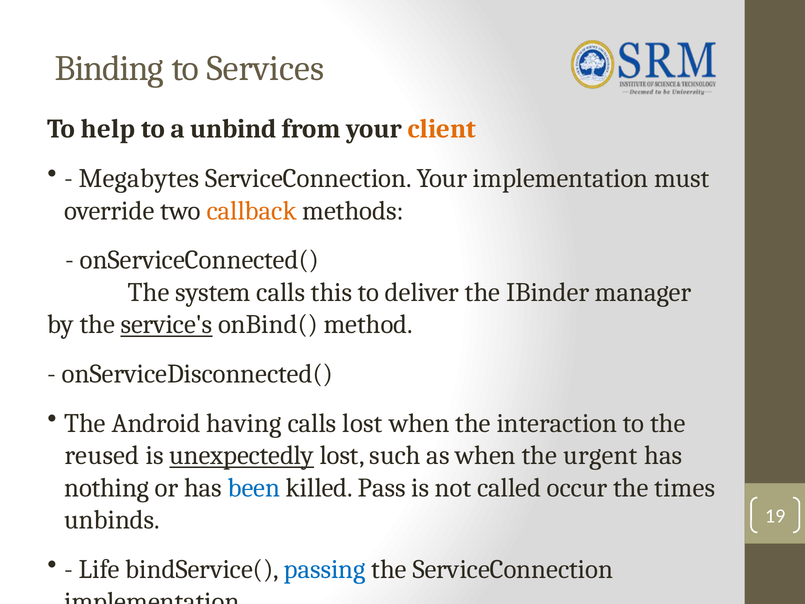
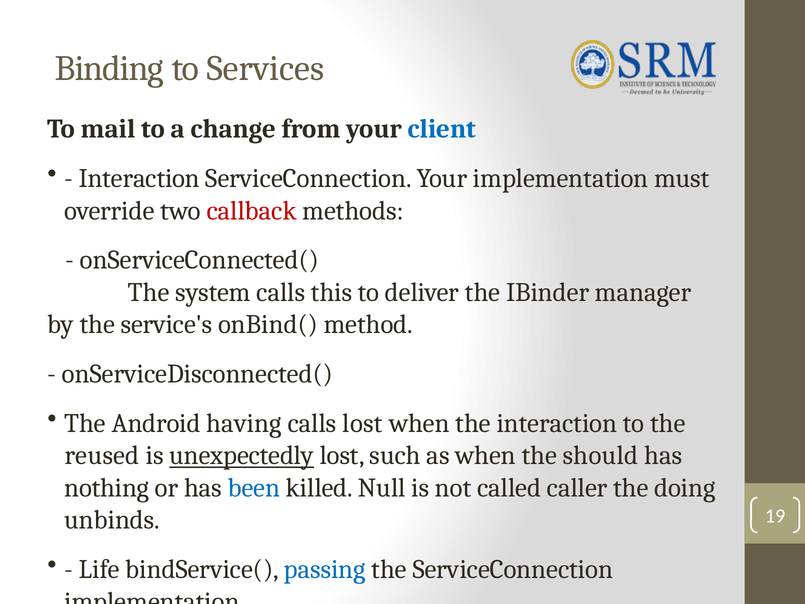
help: help -> mail
unbind: unbind -> change
client colour: orange -> blue
Megabytes at (139, 178): Megabytes -> Interaction
callback colour: orange -> red
service's underline: present -> none
urgent: urgent -> should
Pass: Pass -> Null
occur: occur -> caller
times: times -> doing
